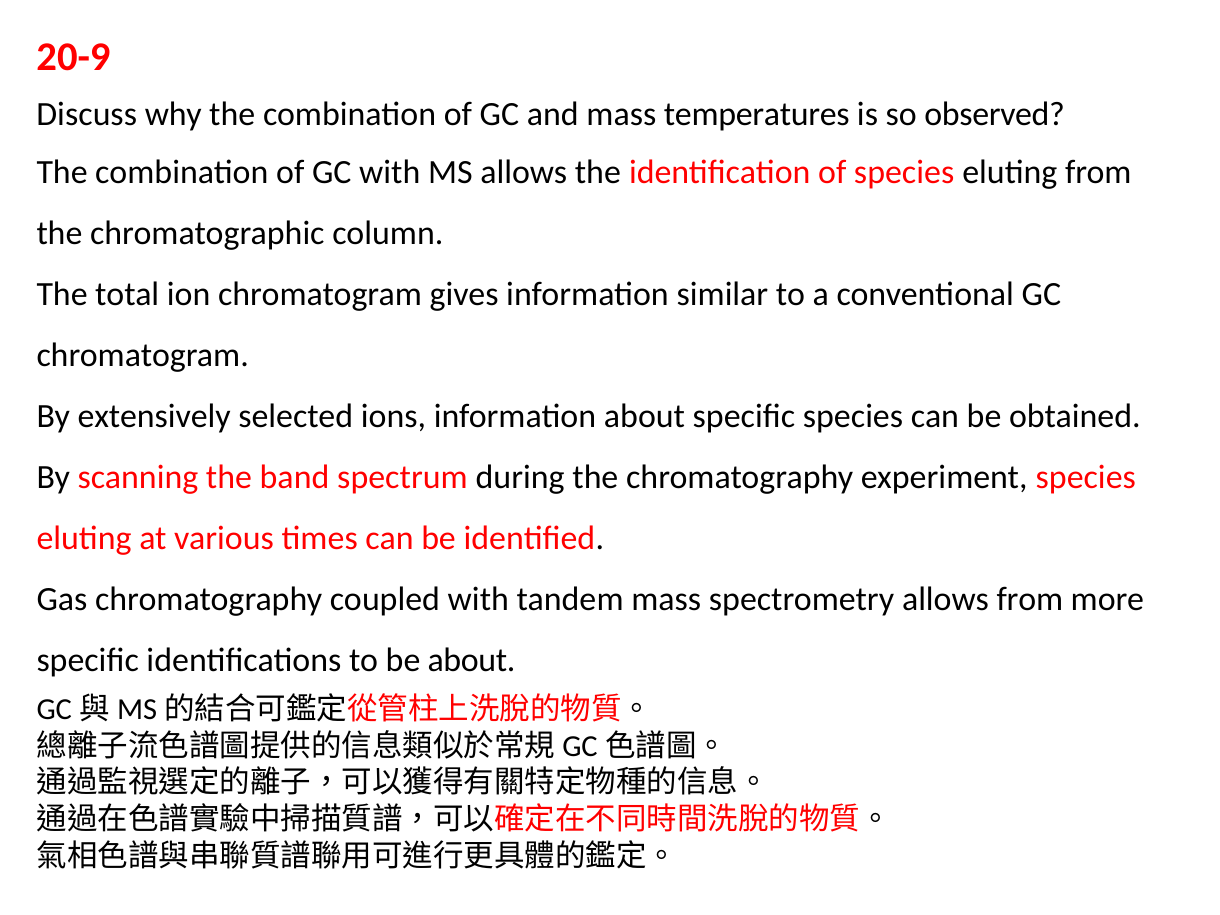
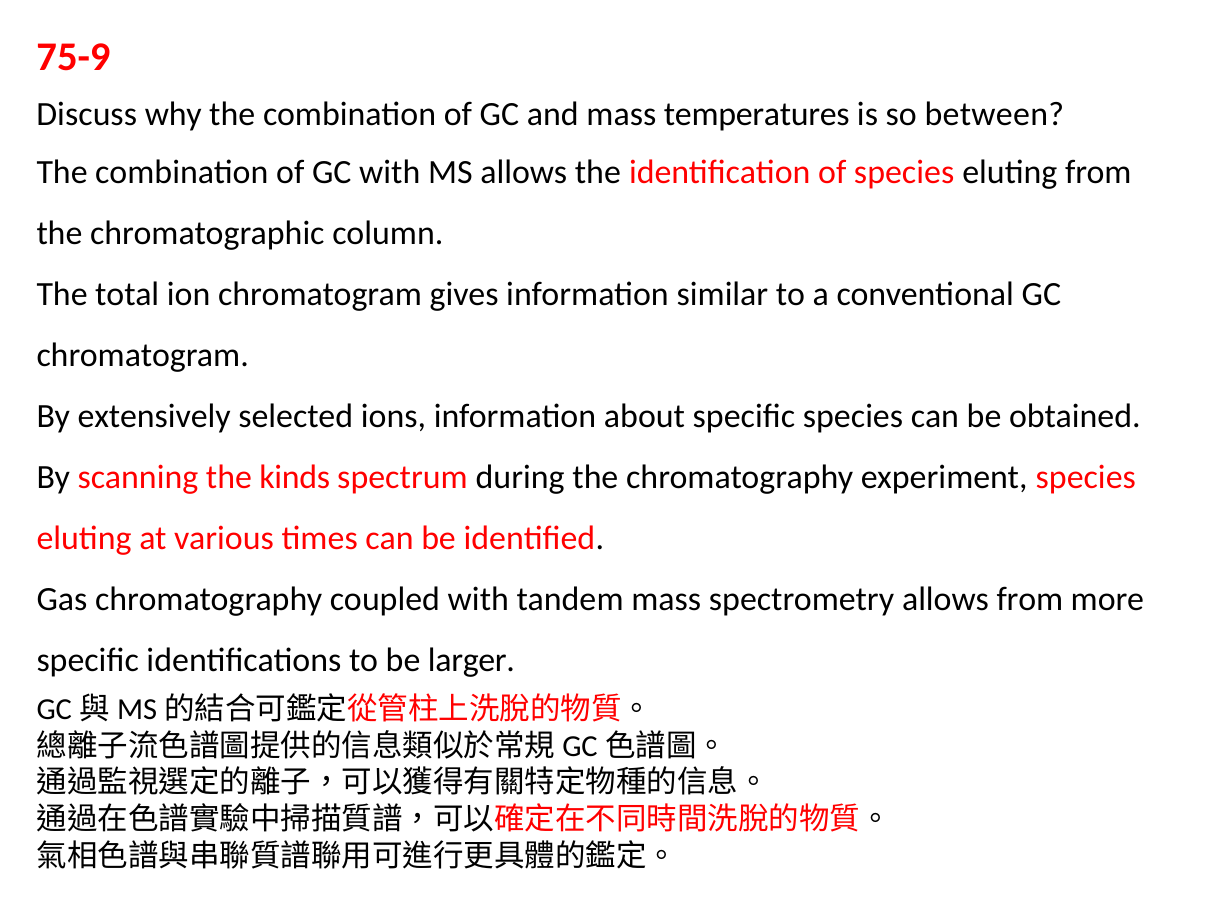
20-9: 20-9 -> 75-9
observed: observed -> between
band: band -> kinds
be about: about -> larger
